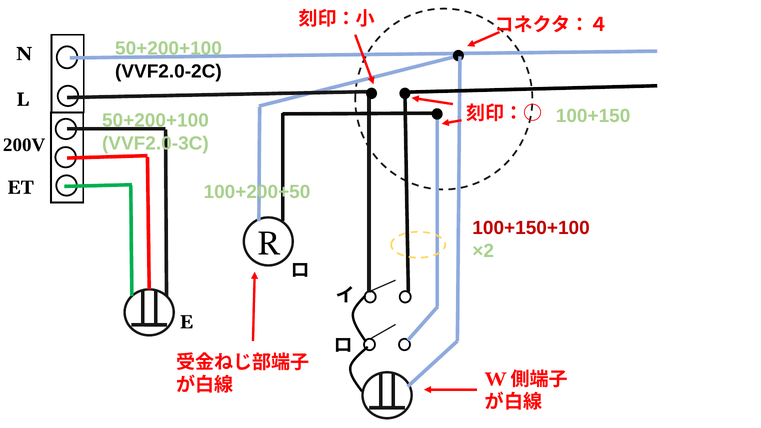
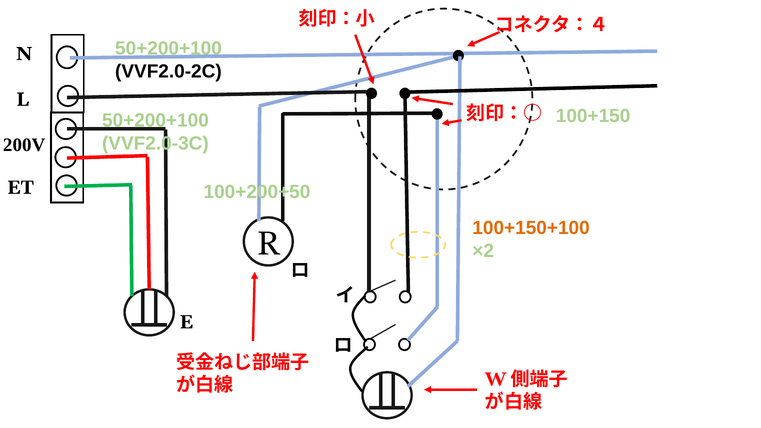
100+150+100 colour: red -> orange
